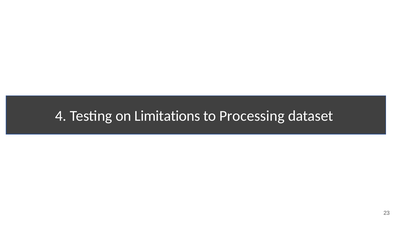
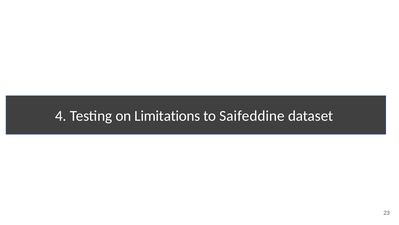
Processing: Processing -> Saifeddine
